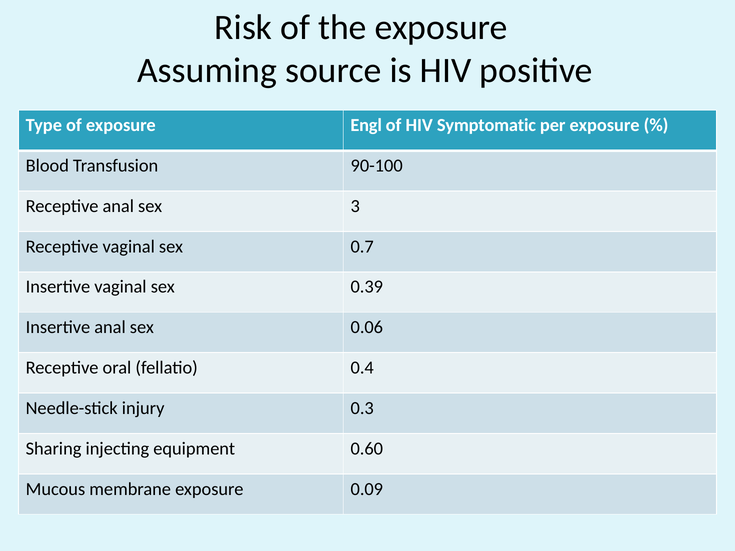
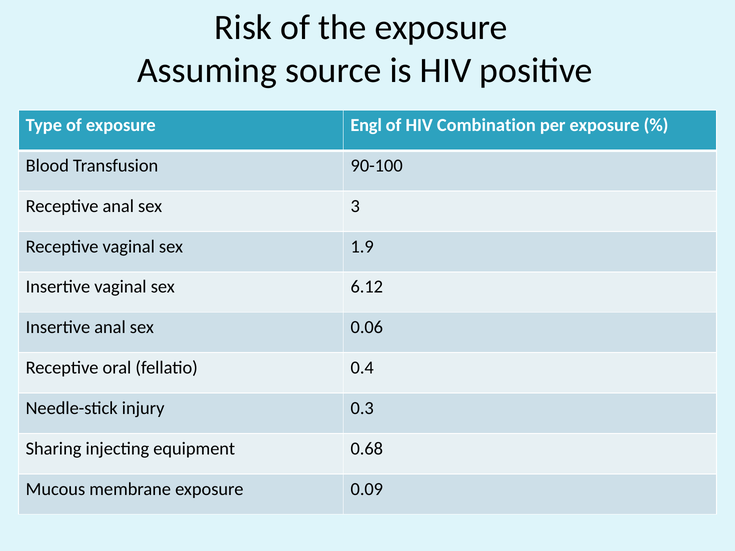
Symptomatic: Symptomatic -> Combination
0.7: 0.7 -> 1.9
0.39: 0.39 -> 6.12
0.60: 0.60 -> 0.68
